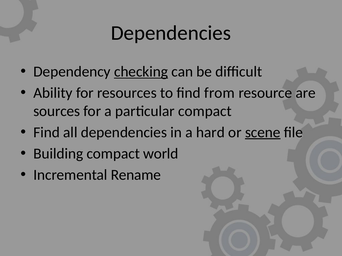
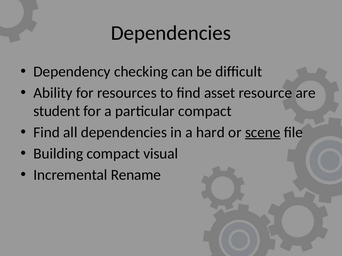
checking underline: present -> none
from: from -> asset
sources: sources -> student
world: world -> visual
